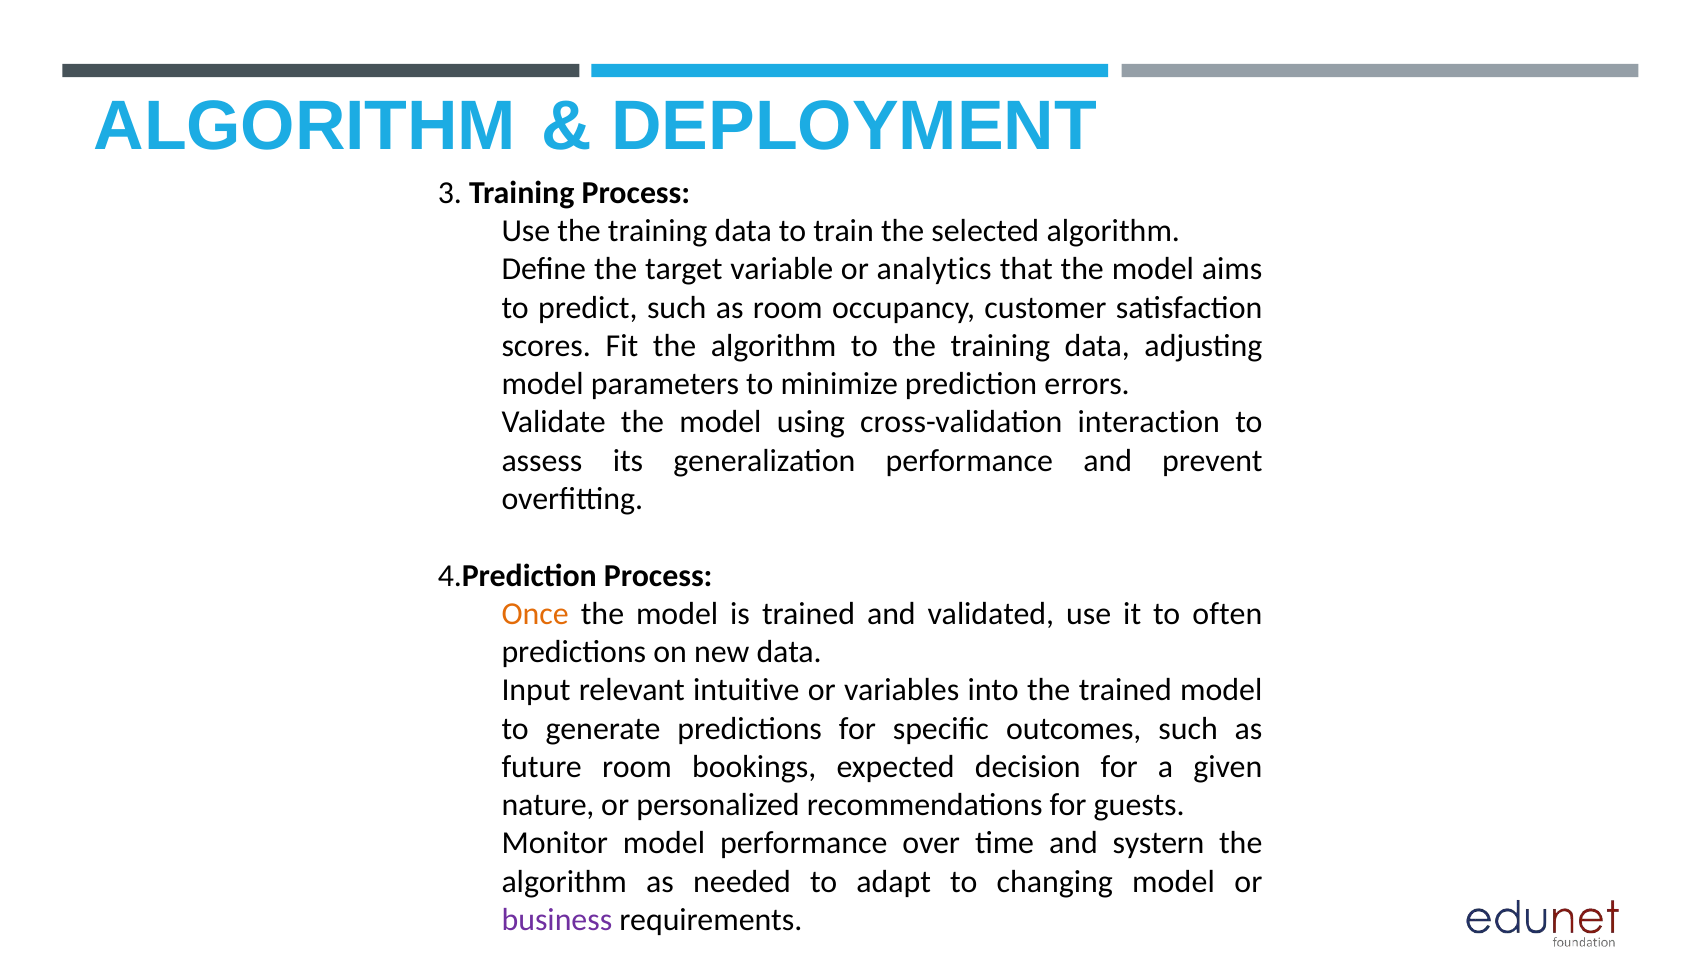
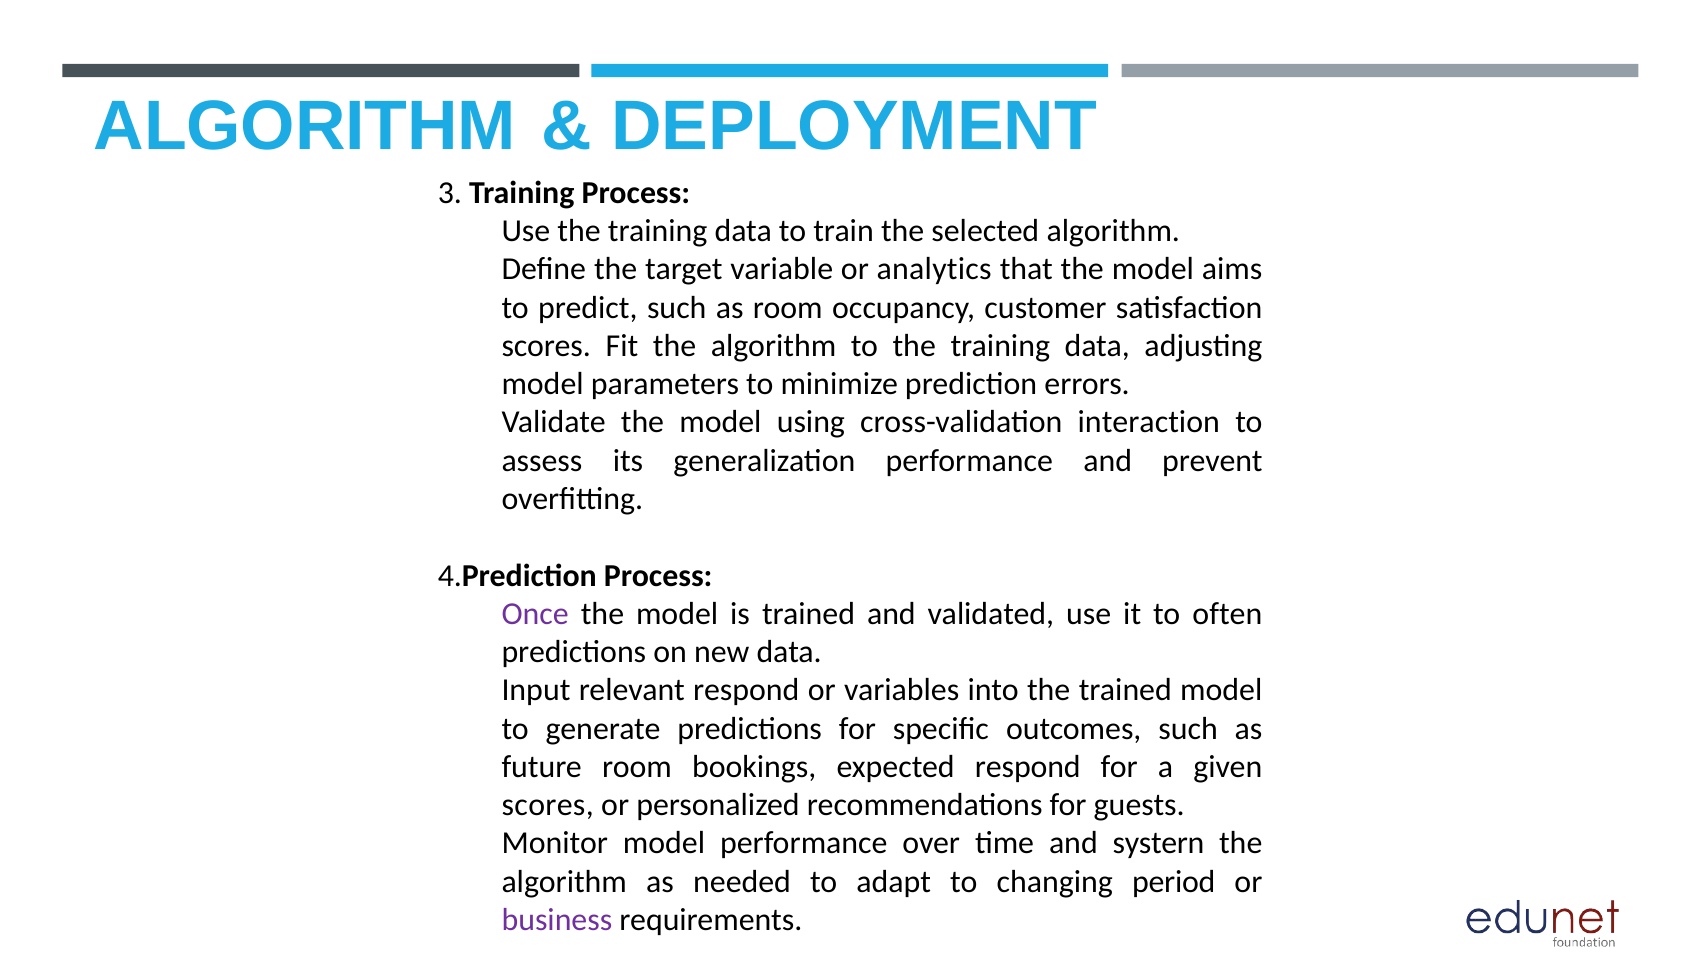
Once colour: orange -> purple
relevant intuitive: intuitive -> respond
expected decision: decision -> respond
nature at (548, 805): nature -> scores
changing model: model -> period
